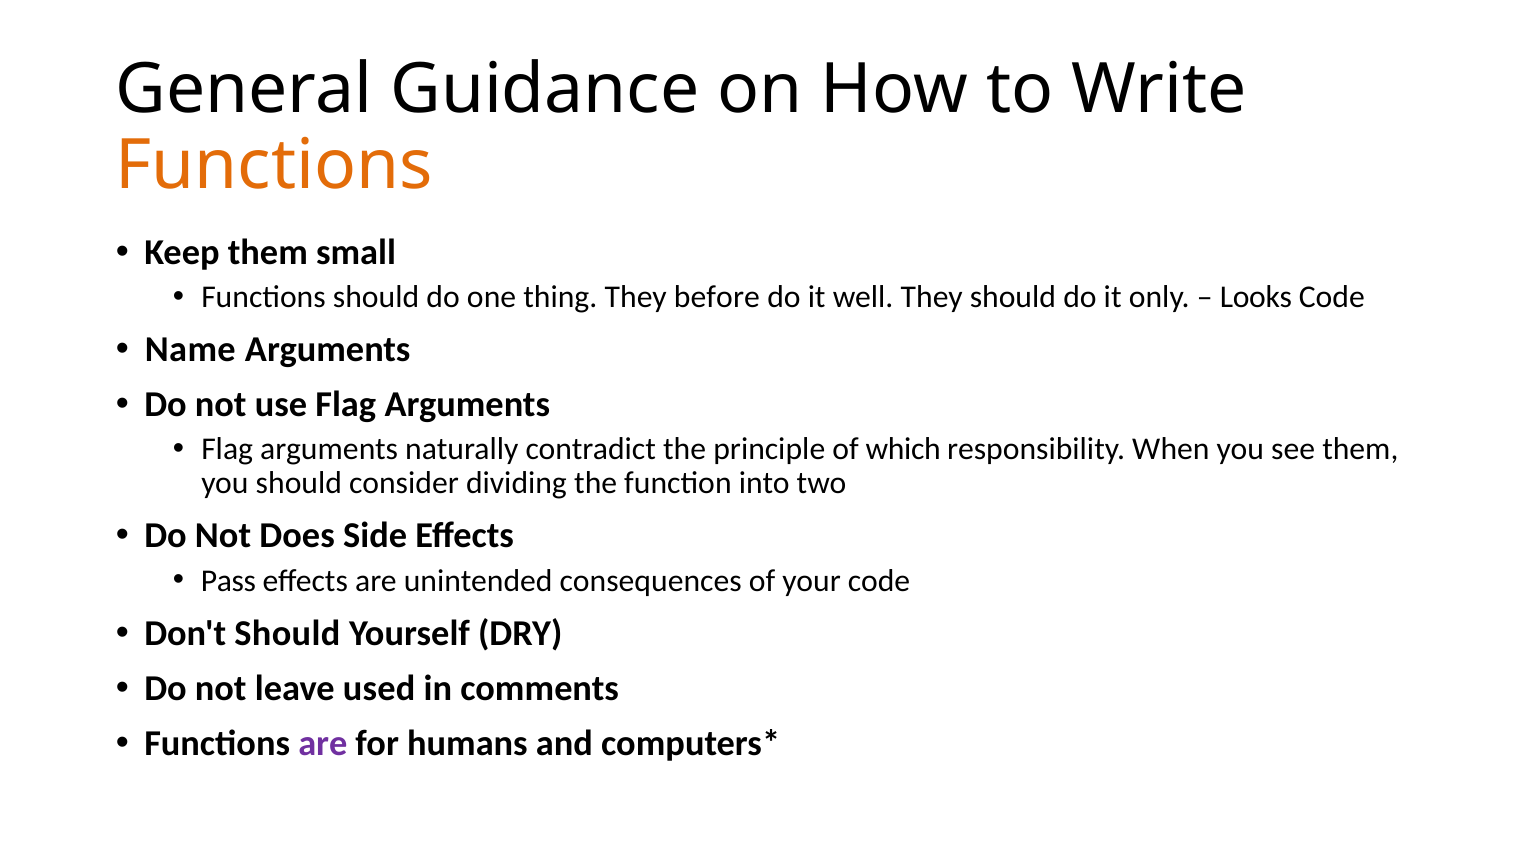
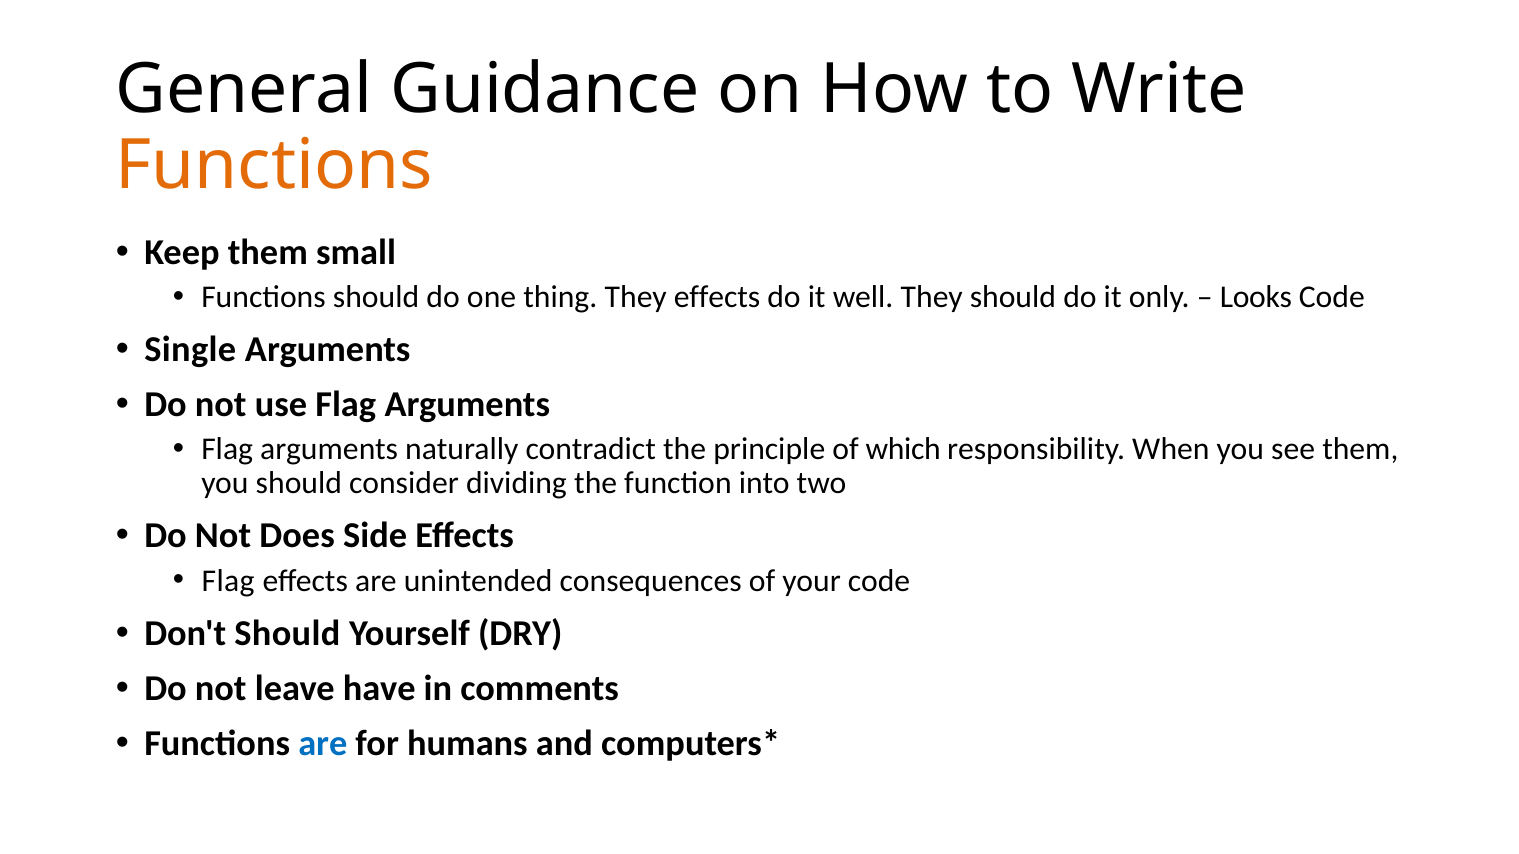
They before: before -> effects
Name: Name -> Single
Pass at (228, 581): Pass -> Flag
used: used -> have
are at (323, 744) colour: purple -> blue
